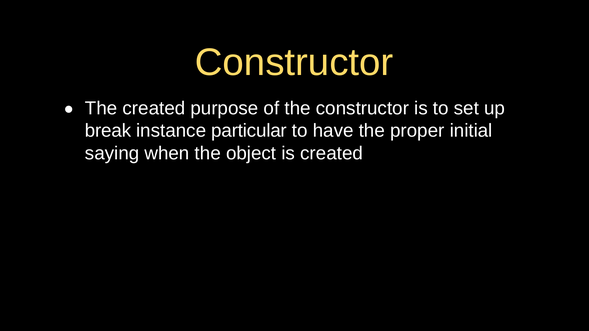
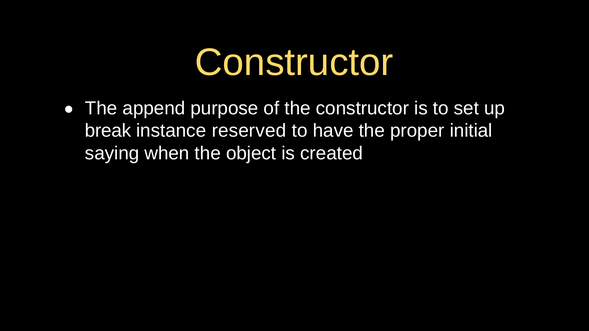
The created: created -> append
particular: particular -> reserved
